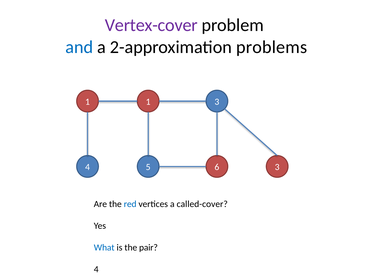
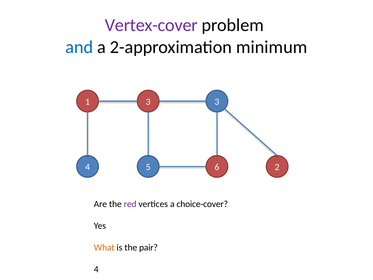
problems: problems -> minimum
1 1: 1 -> 3
5 3: 3 -> 2
red colour: blue -> purple
called-cover: called-cover -> choice-cover
What colour: blue -> orange
